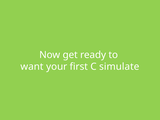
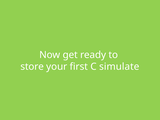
want: want -> store
